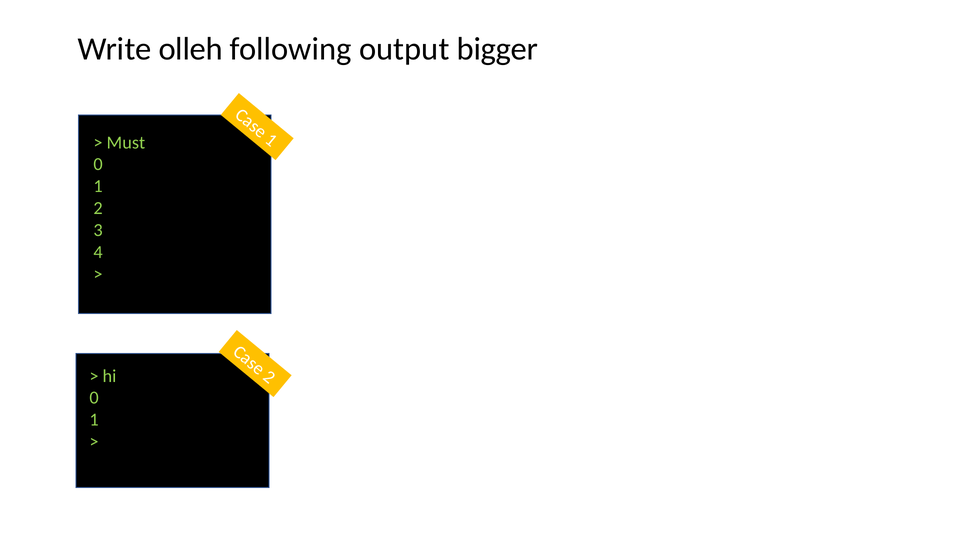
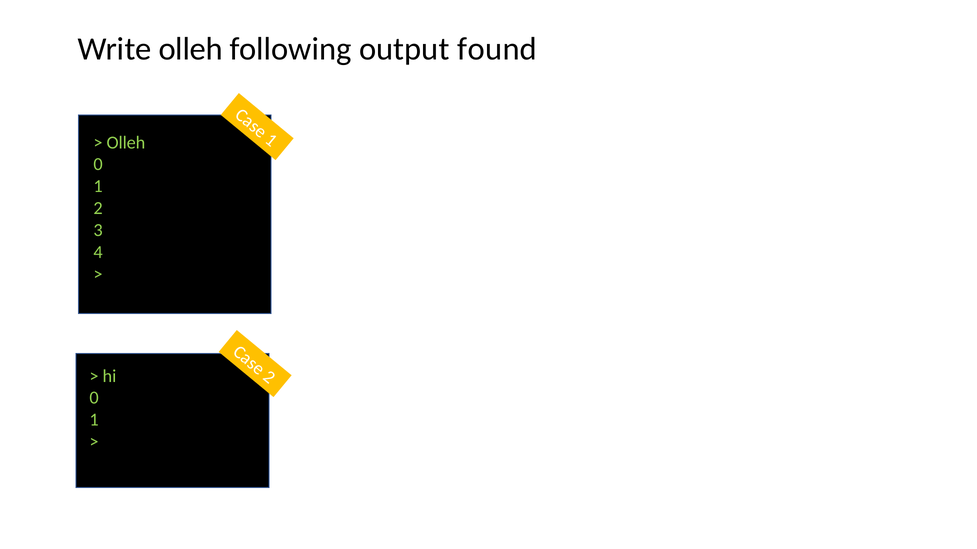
bigger: bigger -> found
Must at (126, 143): Must -> Olleh
